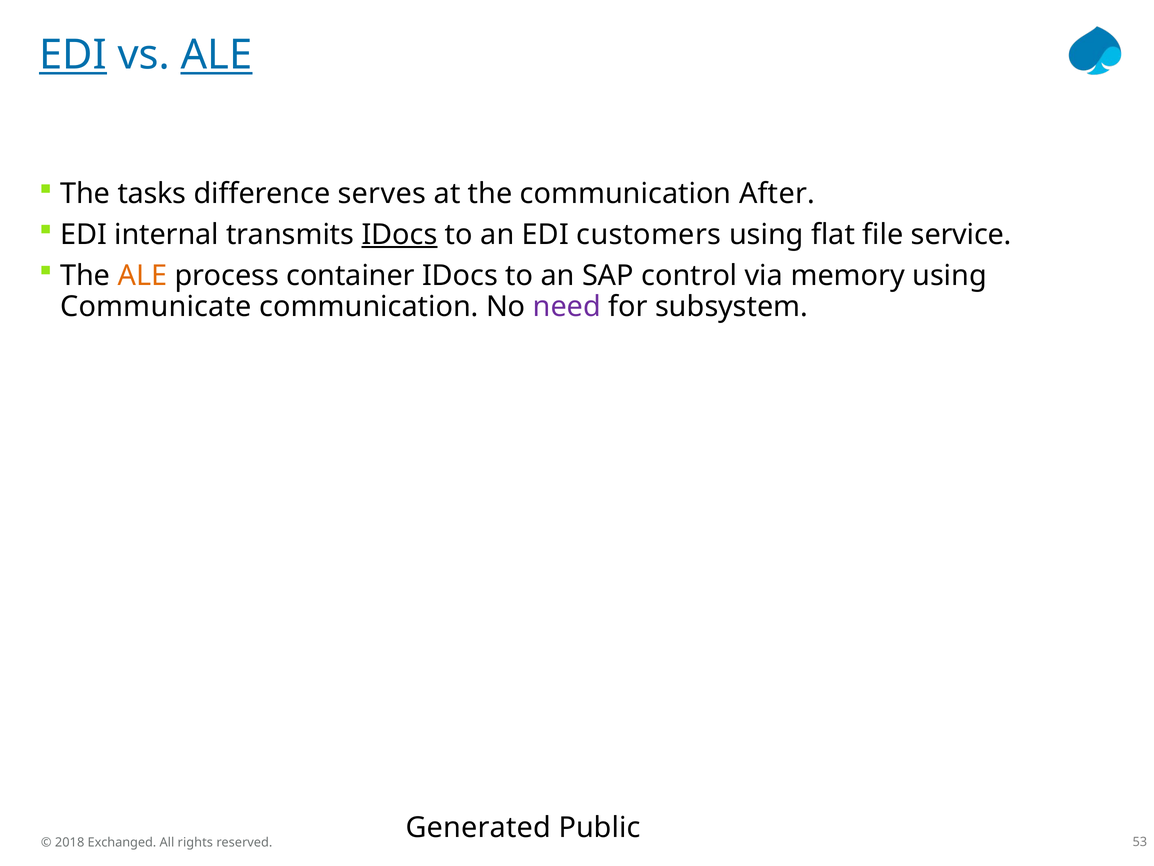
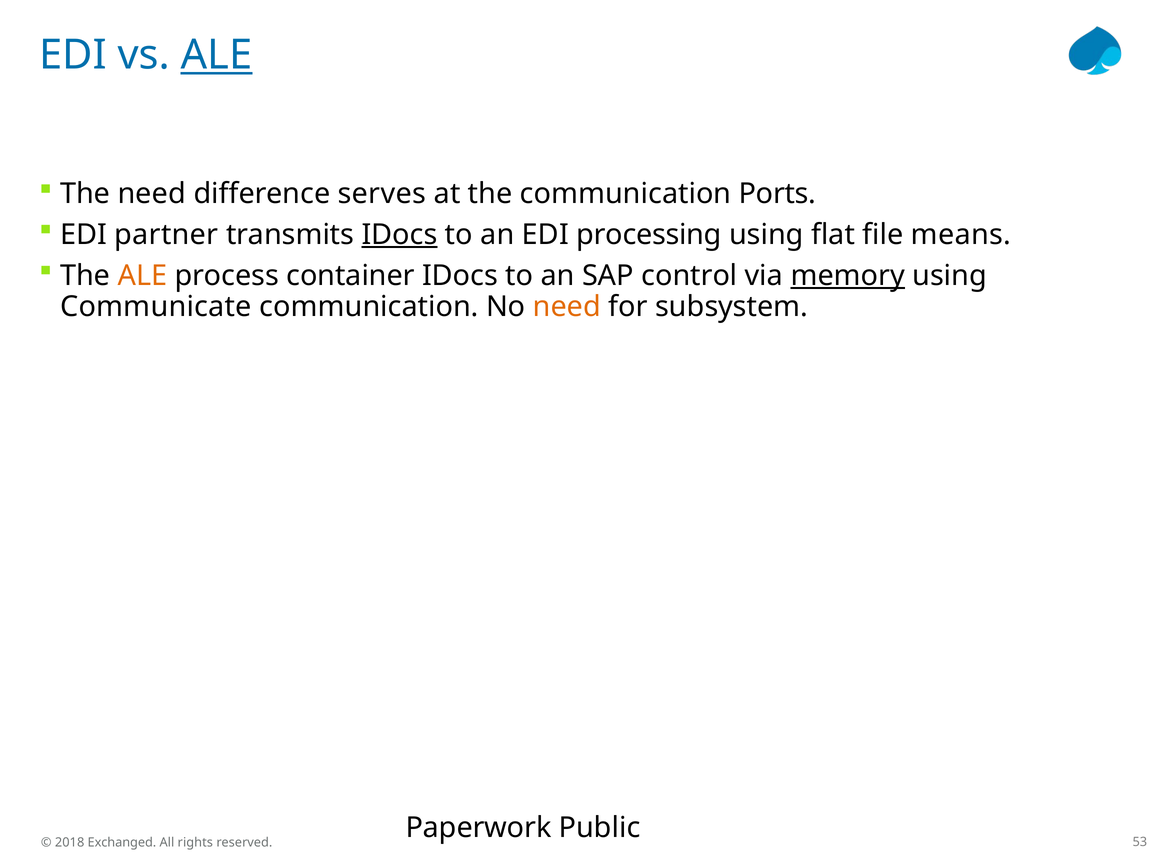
EDI at (73, 55) underline: present -> none
The tasks: tasks -> need
After: After -> Ports
internal: internal -> partner
customers: customers -> processing
service: service -> means
memory underline: none -> present
need at (567, 307) colour: purple -> orange
Generated: Generated -> Paperwork
